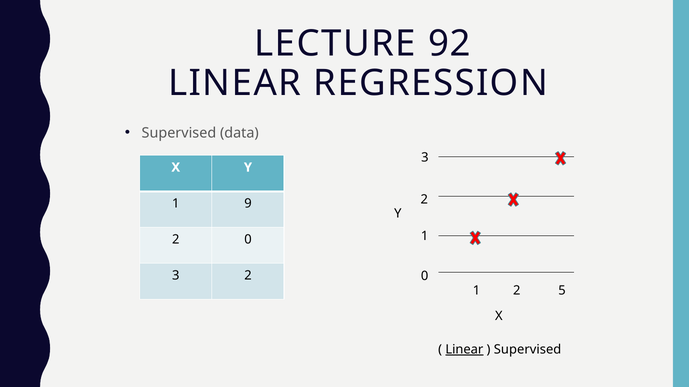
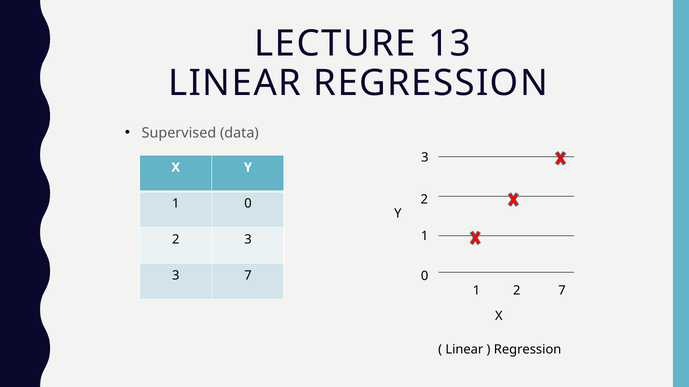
92: 92 -> 13
1 9: 9 -> 0
0 at (248, 240): 0 -> 3
3 2: 2 -> 7
1 5: 5 -> 7
Linear at (464, 350) underline: present -> none
Supervised at (528, 350): Supervised -> Regression
